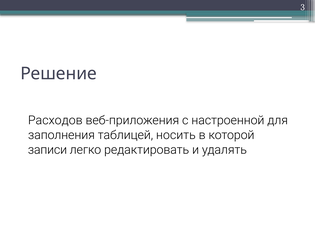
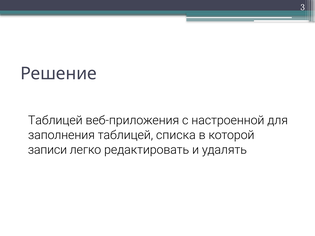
Расходов at (55, 121): Расходов -> Таблицей
носить: носить -> списка
